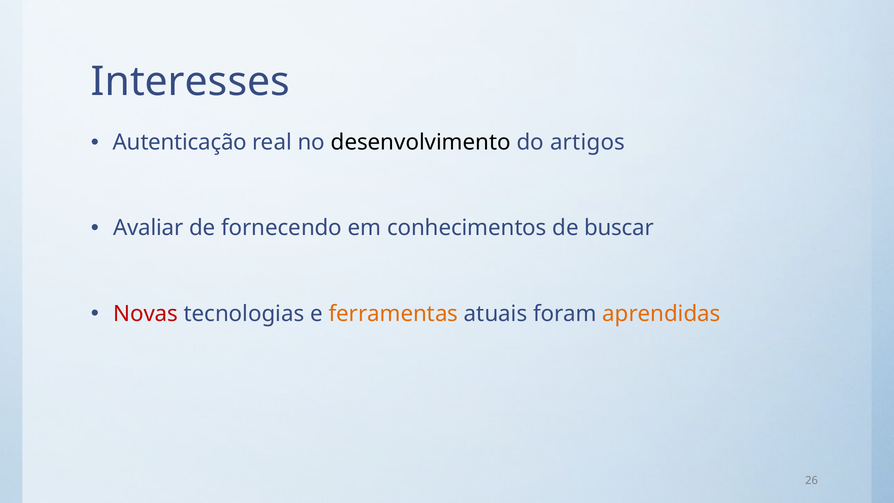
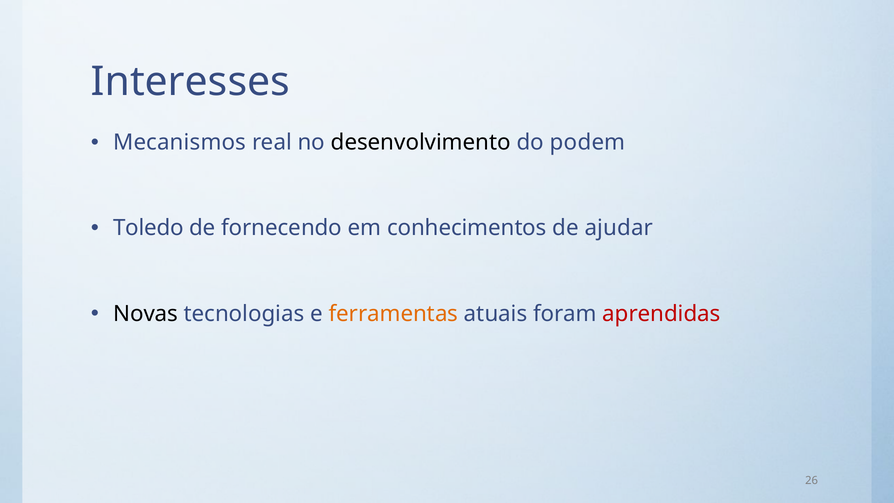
Autenticação: Autenticação -> Mecanismos
artigos: artigos -> podem
Avaliar: Avaliar -> Toledo
buscar: buscar -> ajudar
Novas colour: red -> black
aprendidas colour: orange -> red
